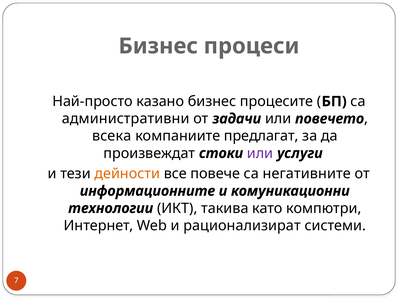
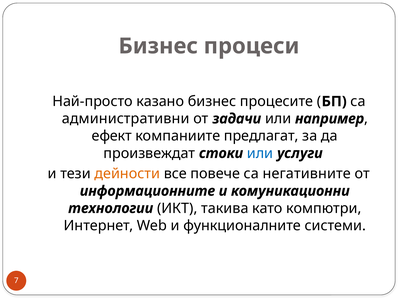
повечето: повечето -> например
всека: всека -> ефект
или at (260, 153) colour: purple -> blue
рационализират: рационализират -> функционалните
